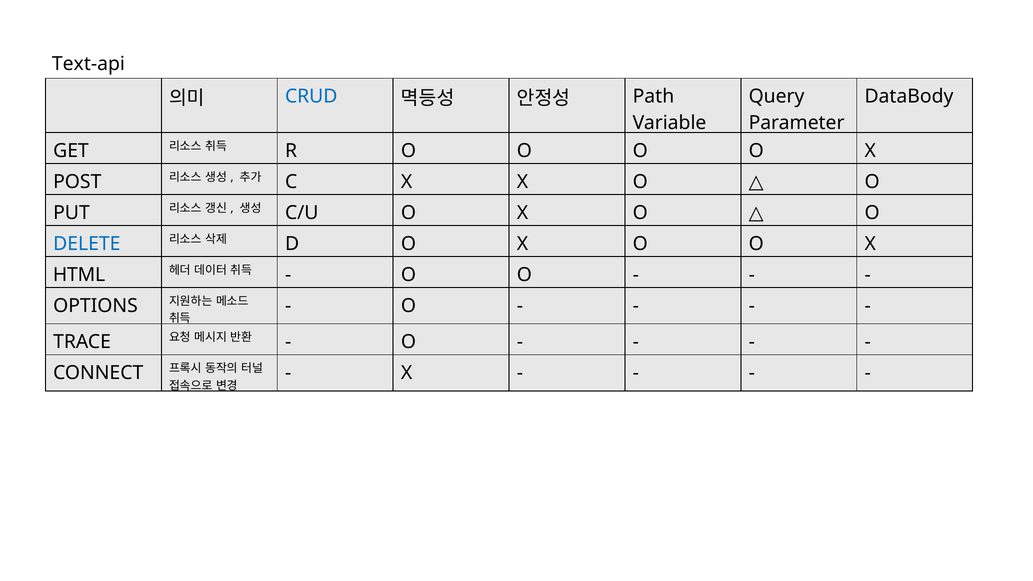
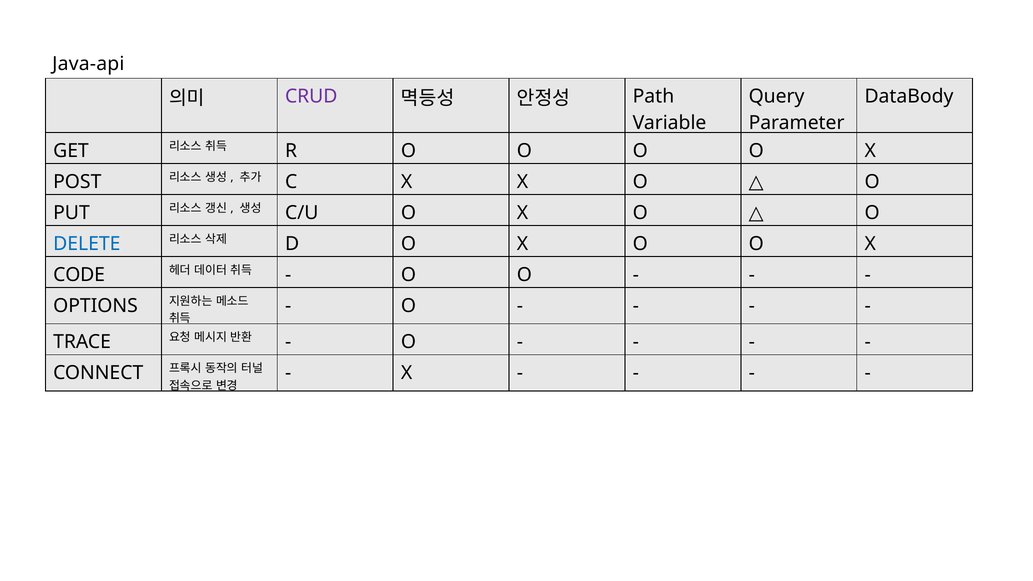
Text-api: Text-api -> Java-api
CRUD colour: blue -> purple
HTML: HTML -> CODE
